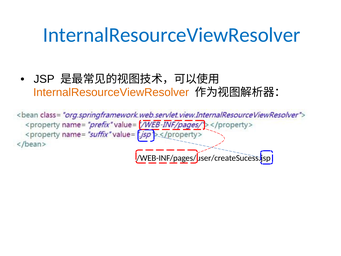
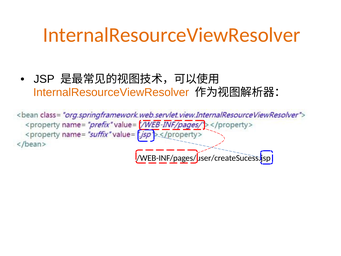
InternalResourceViewResolver at (172, 35) colour: blue -> orange
